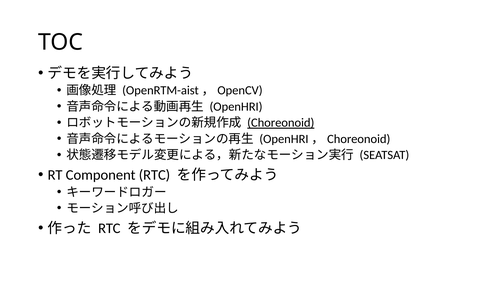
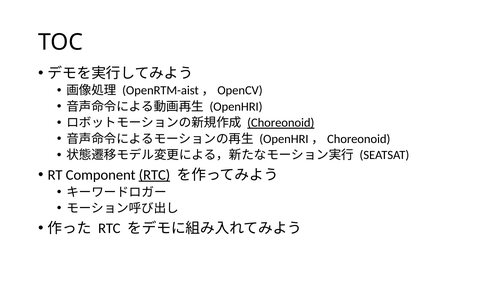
RTC at (154, 175) underline: none -> present
